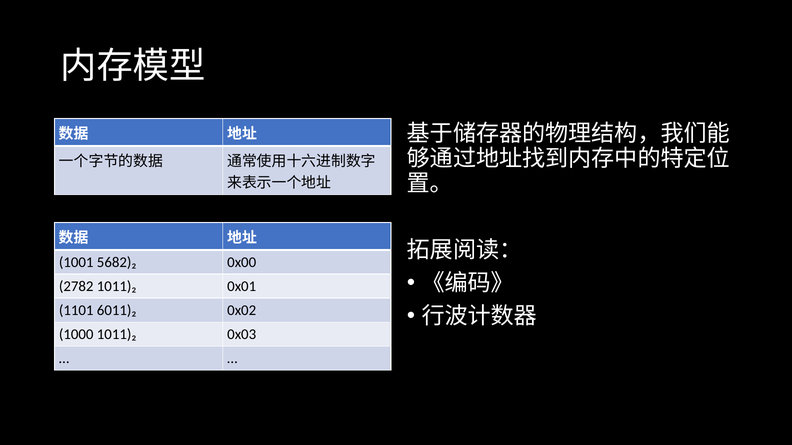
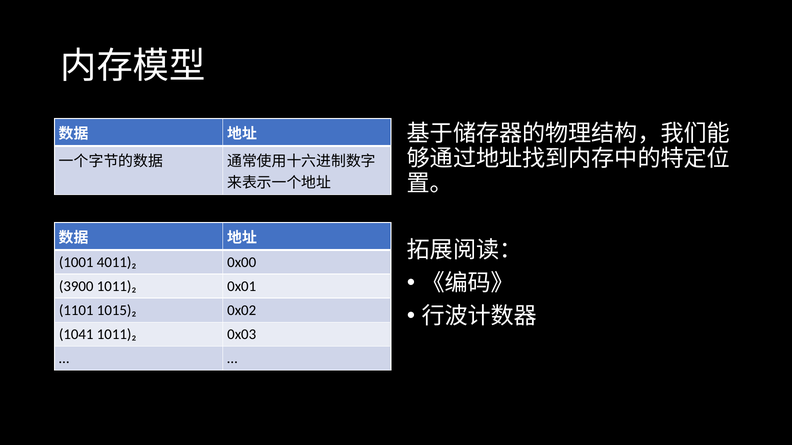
5682)₂: 5682)₂ -> 4011)₂
2782: 2782 -> 3900
6011)₂: 6011)₂ -> 1015)₂
1000: 1000 -> 1041
